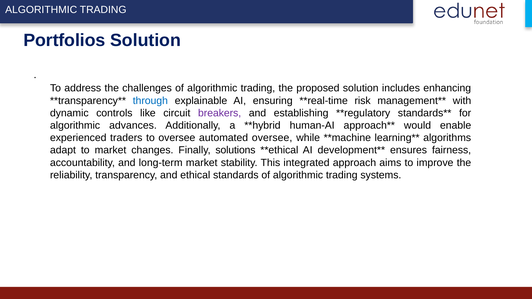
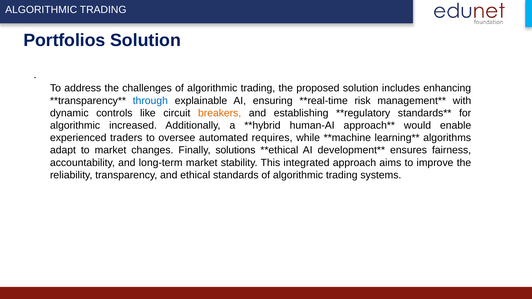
breakers colour: purple -> orange
advances: advances -> increased
automated oversee: oversee -> requires
